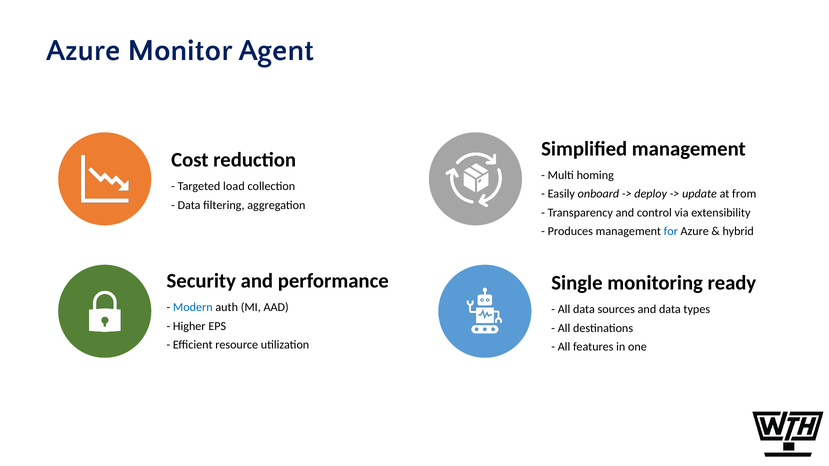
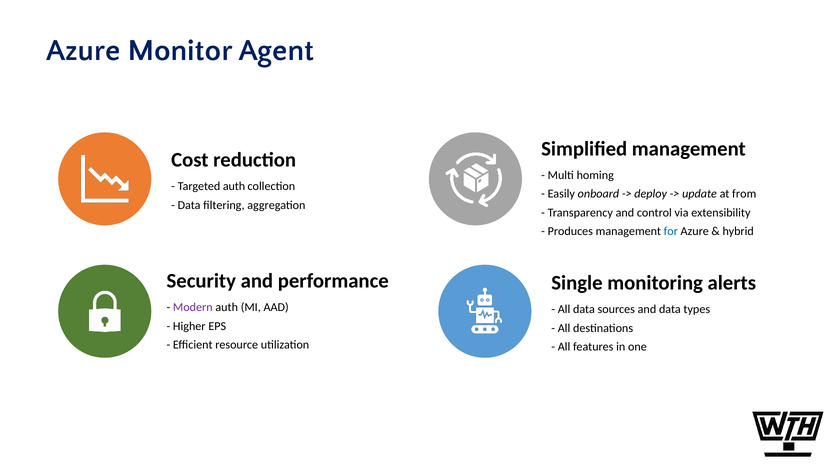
Targeted load: load -> auth
ready: ready -> alerts
Modern colour: blue -> purple
